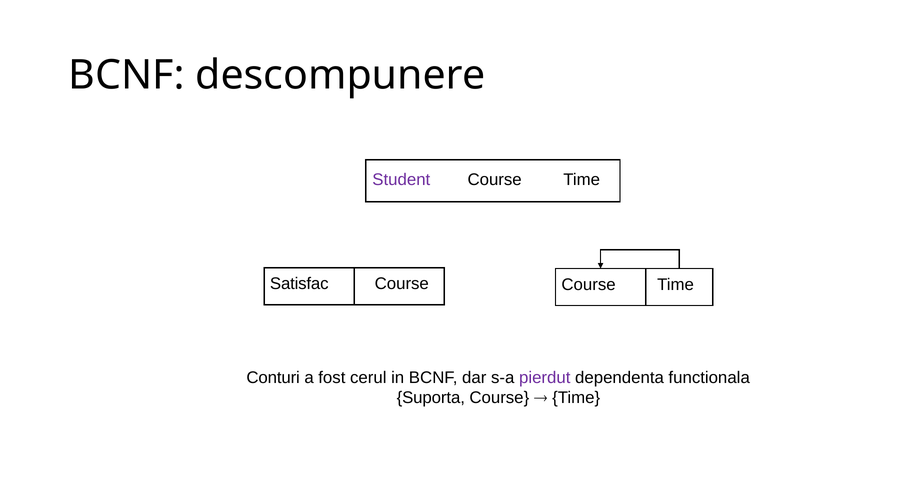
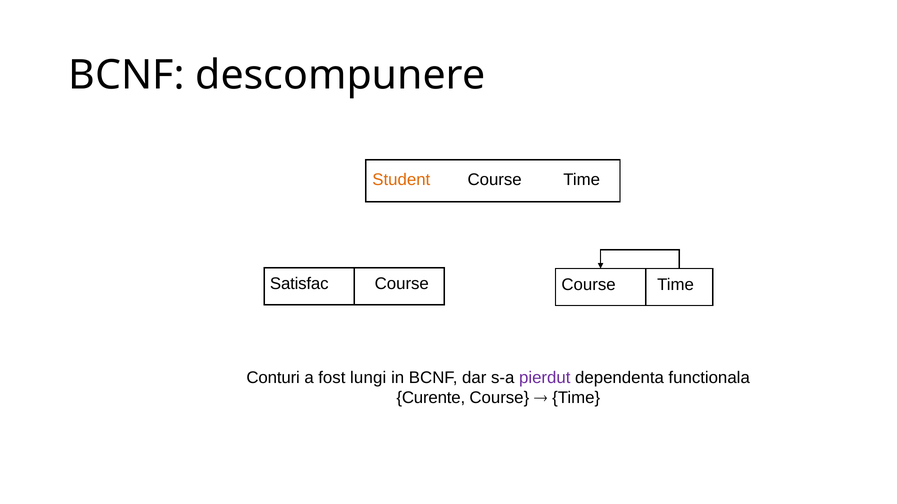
Student colour: purple -> orange
cerul: cerul -> lungi
Suporta: Suporta -> Curente
